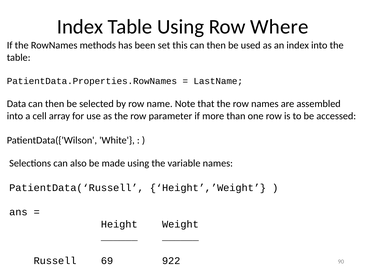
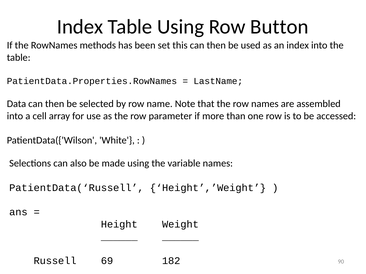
Where: Where -> Button
922: 922 -> 182
